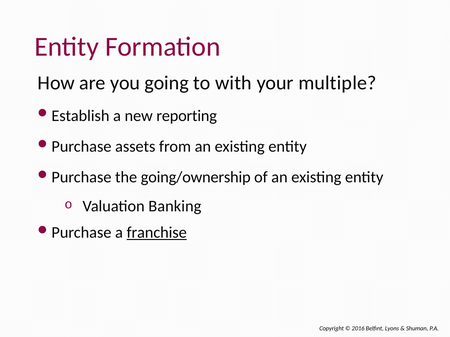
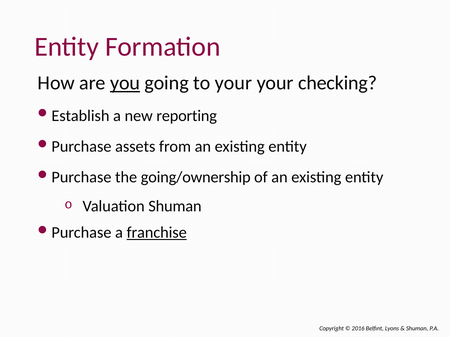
you underline: none -> present
to with: with -> your
multiple: multiple -> checking
Valuation Banking: Banking -> Shuman
